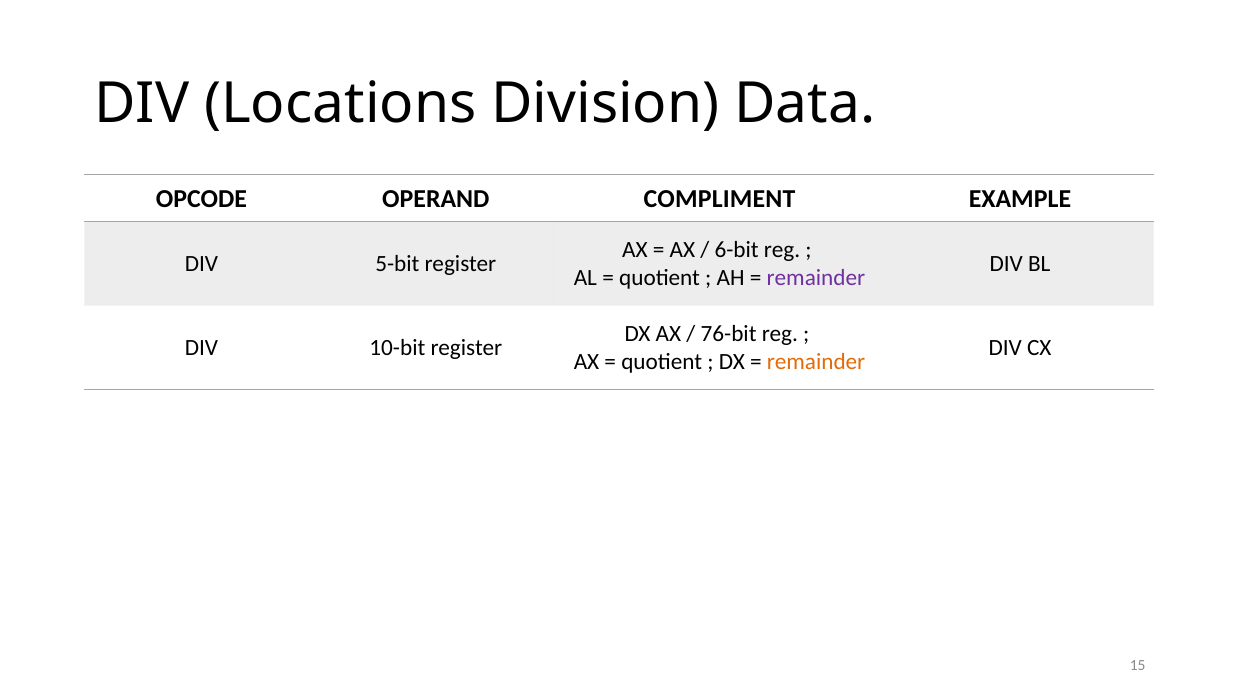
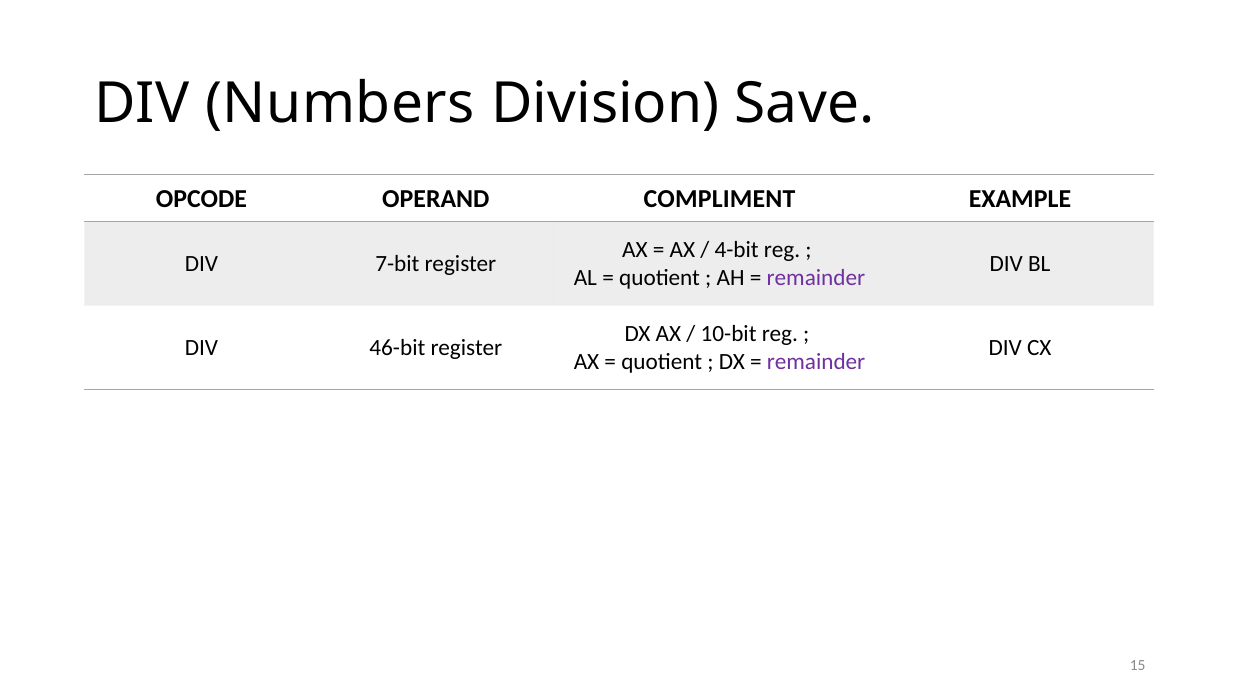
Locations: Locations -> Numbers
Data: Data -> Save
6-bit: 6-bit -> 4-bit
5-bit: 5-bit -> 7-bit
76-bit: 76-bit -> 10-bit
10-bit: 10-bit -> 46-bit
remainder at (816, 362) colour: orange -> purple
